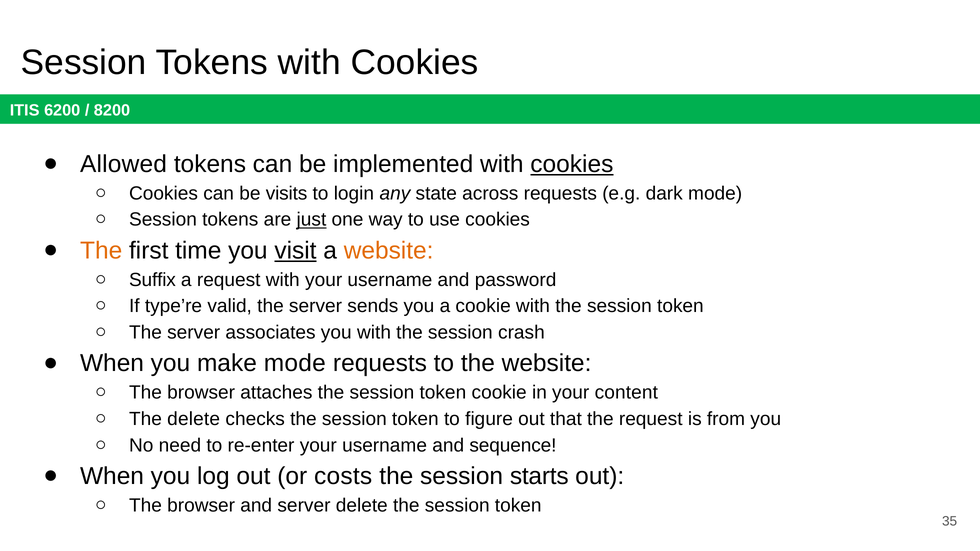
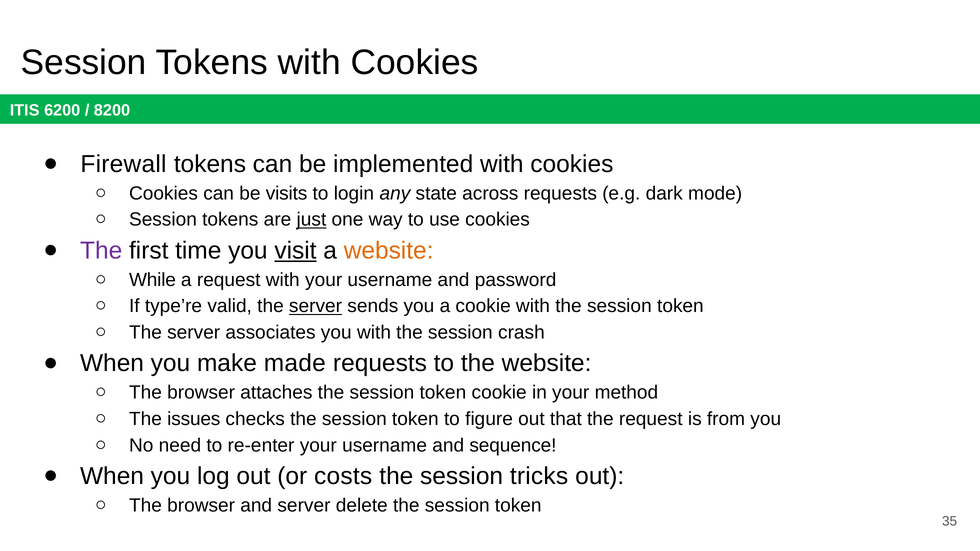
Allowed: Allowed -> Firewall
cookies at (572, 164) underline: present -> none
The at (101, 251) colour: orange -> purple
Suffix: Suffix -> While
server at (316, 306) underline: none -> present
make mode: mode -> made
content: content -> method
The delete: delete -> issues
starts: starts -> tricks
